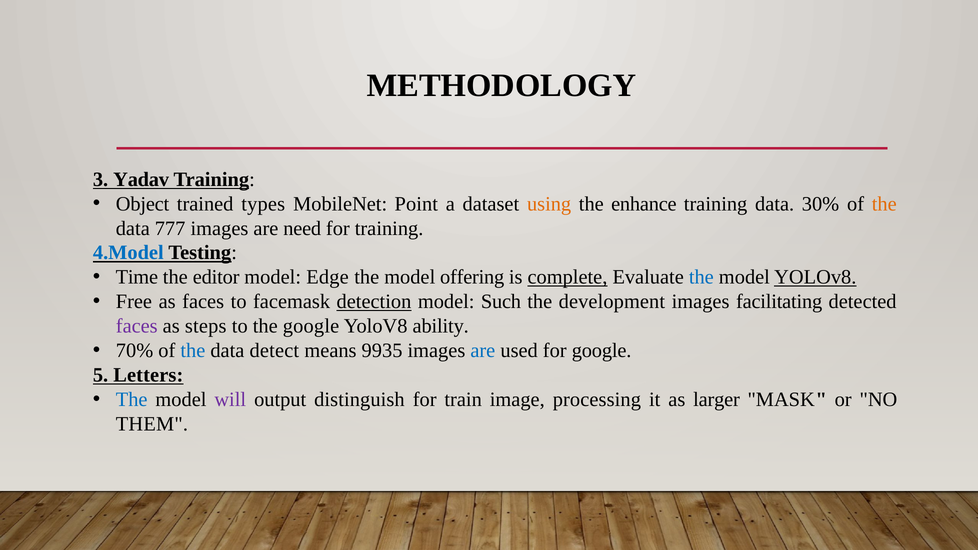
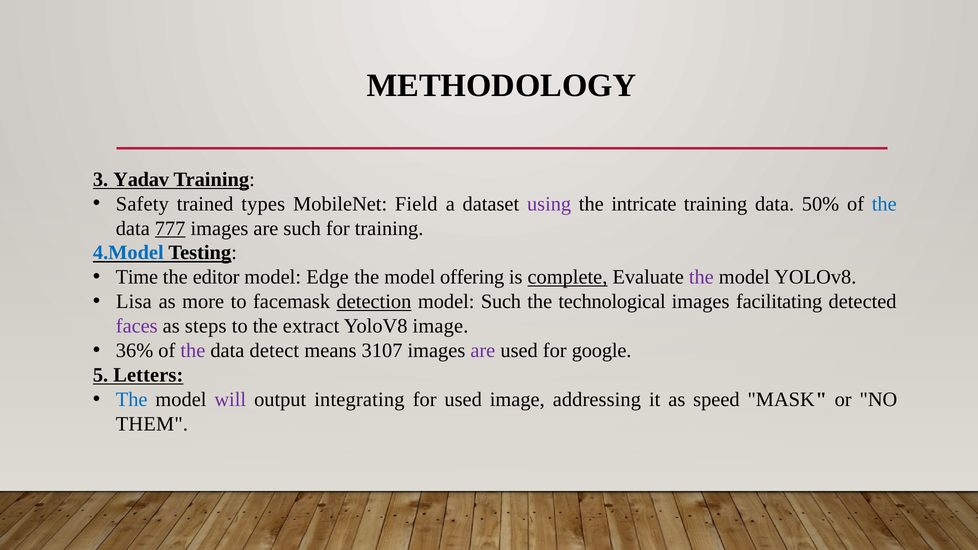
Object: Object -> Safety
Point: Point -> Field
using colour: orange -> purple
enhance: enhance -> intricate
30%: 30% -> 50%
the at (884, 204) colour: orange -> blue
777 underline: none -> present
are need: need -> such
the at (701, 277) colour: blue -> purple
YOLOv8 at (815, 277) underline: present -> none
Free: Free -> Lisa
as faces: faces -> more
development: development -> technological
the google: google -> extract
YoloV8 ability: ability -> image
70%: 70% -> 36%
the at (193, 351) colour: blue -> purple
9935: 9935 -> 3107
are at (483, 351) colour: blue -> purple
distinguish: distinguish -> integrating
for train: train -> used
processing: processing -> addressing
larger: larger -> speed
